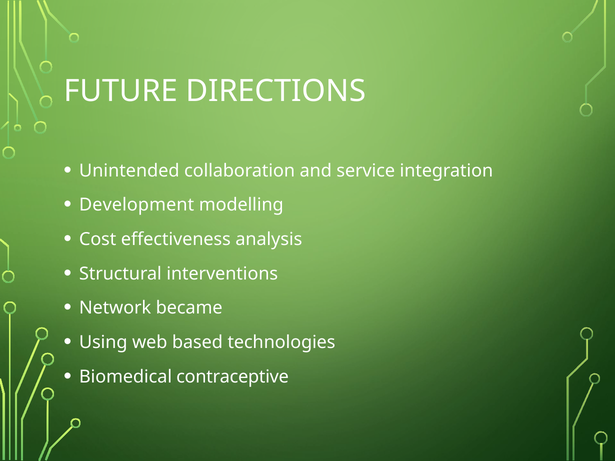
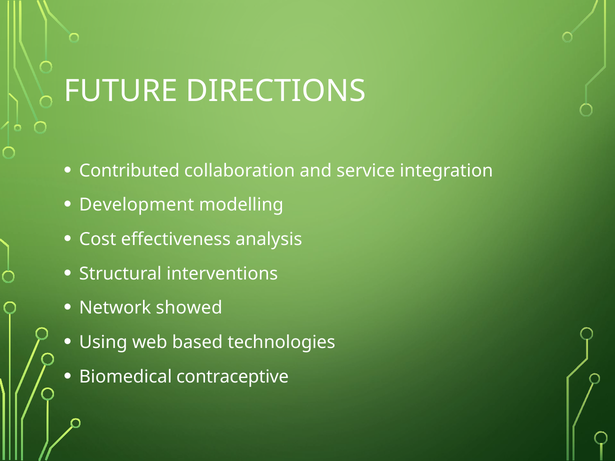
Unintended: Unintended -> Contributed
became: became -> showed
